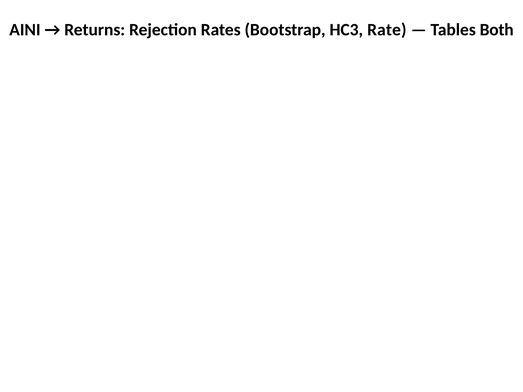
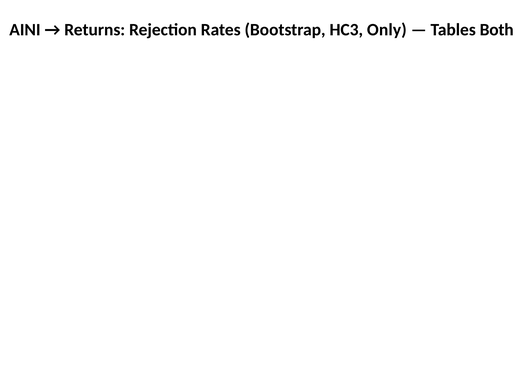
Rate: Rate -> Only
